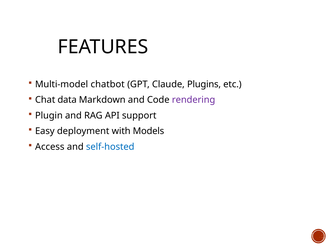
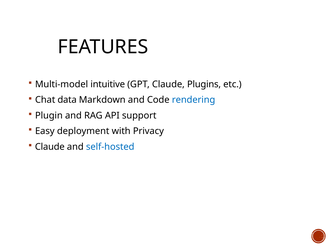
chatbot: chatbot -> intuitive
rendering colour: purple -> blue
Models: Models -> Privacy
Access at (50, 146): Access -> Claude
